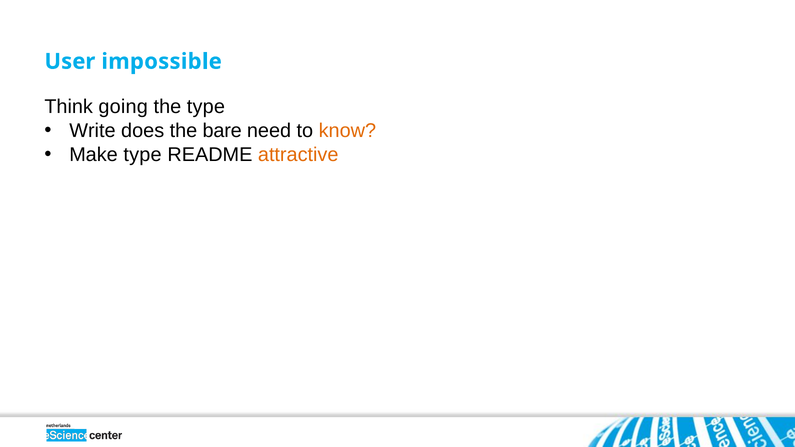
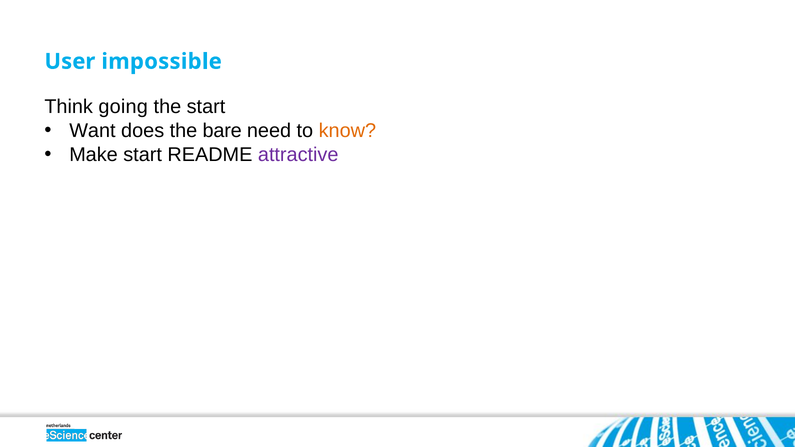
the type: type -> start
Write: Write -> Want
Make type: type -> start
attractive colour: orange -> purple
